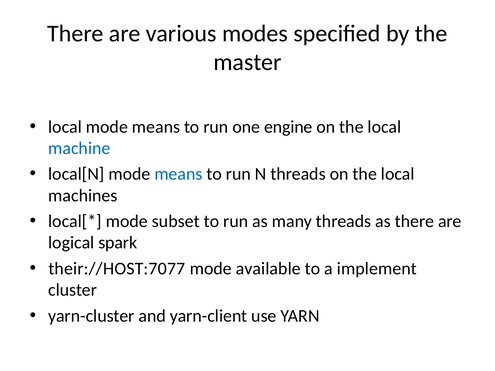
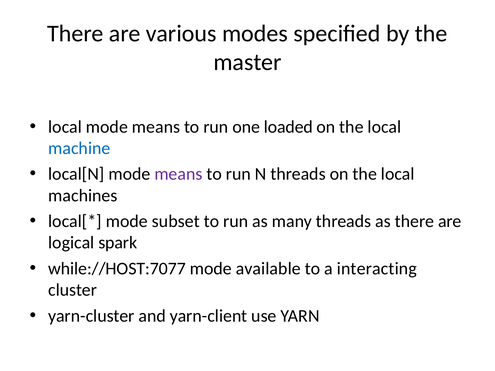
engine: engine -> loaded
means at (178, 174) colour: blue -> purple
their://HOST:7077: their://HOST:7077 -> while://HOST:7077
implement: implement -> interacting
